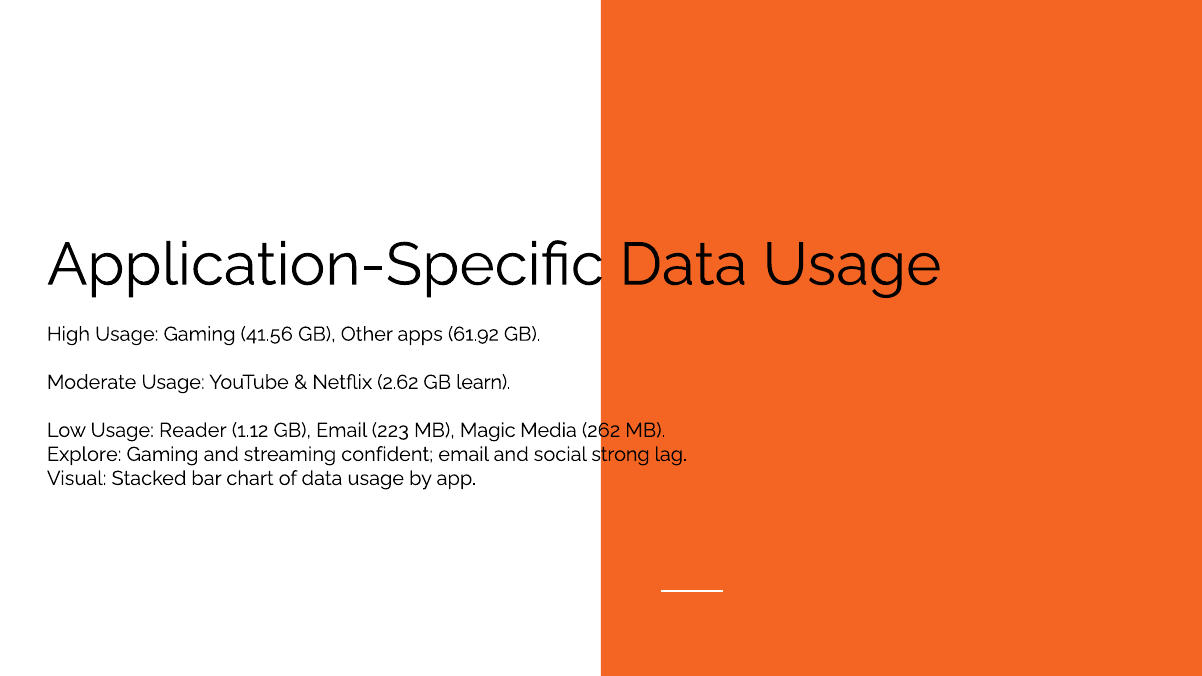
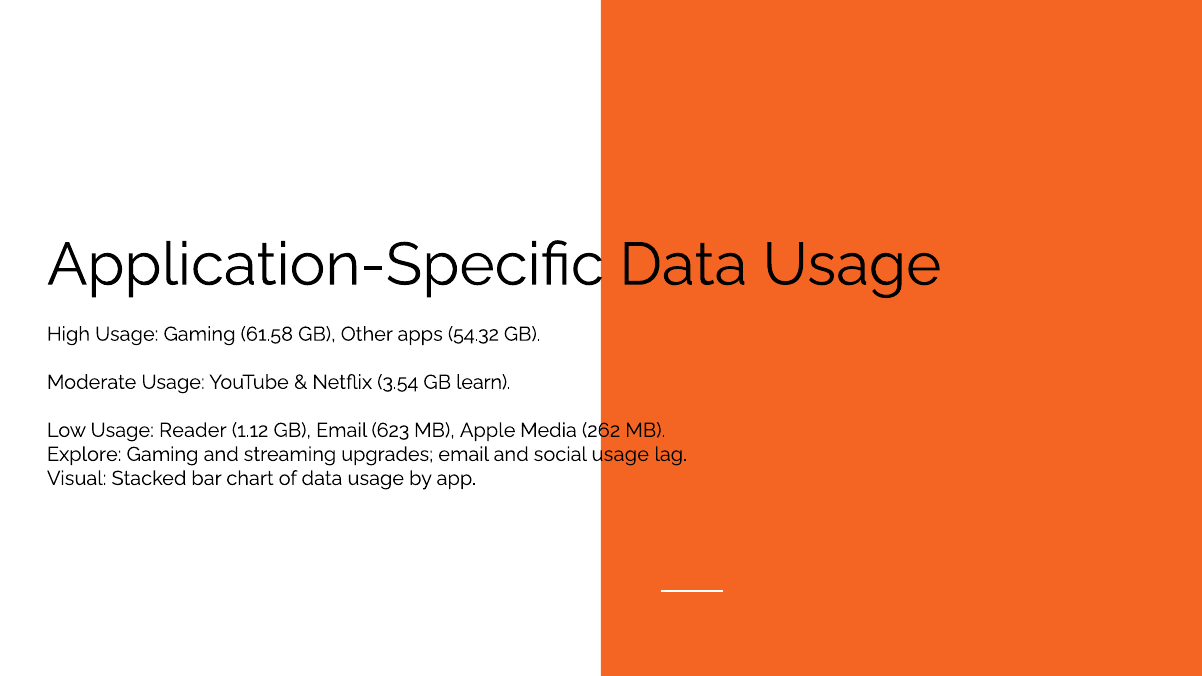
41.56: 41.56 -> 61.58
61.92: 61.92 -> 54.32
2.62: 2.62 -> 3.54
223: 223 -> 623
Magic: Magic -> Apple
confident: confident -> upgrades
social strong: strong -> usage
